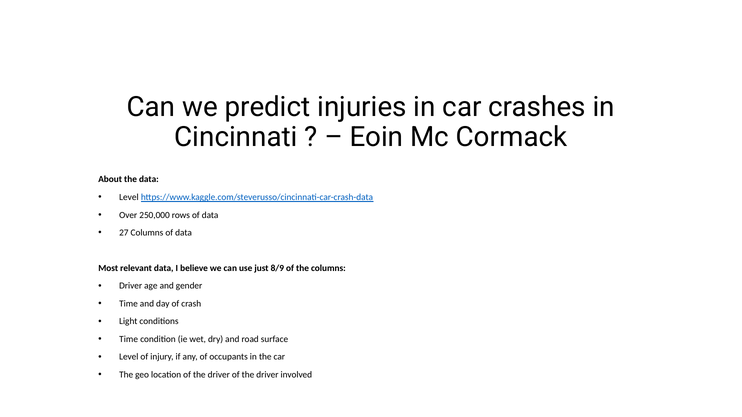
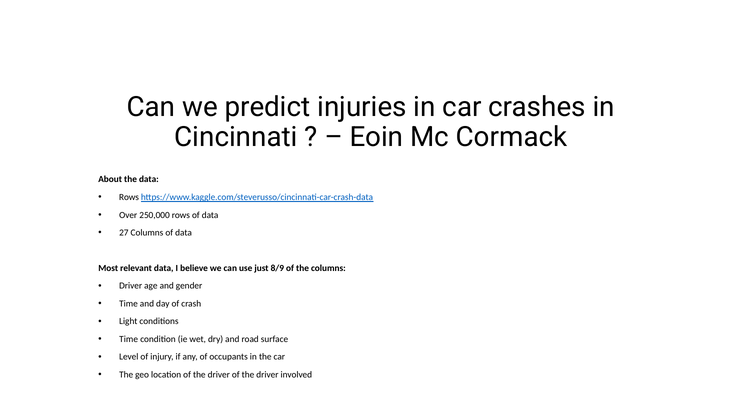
Level at (129, 197): Level -> Rows
